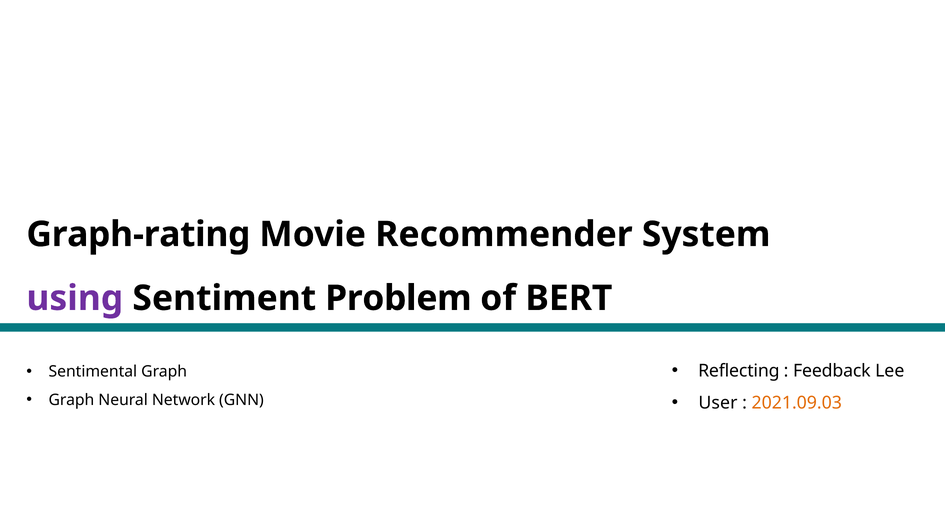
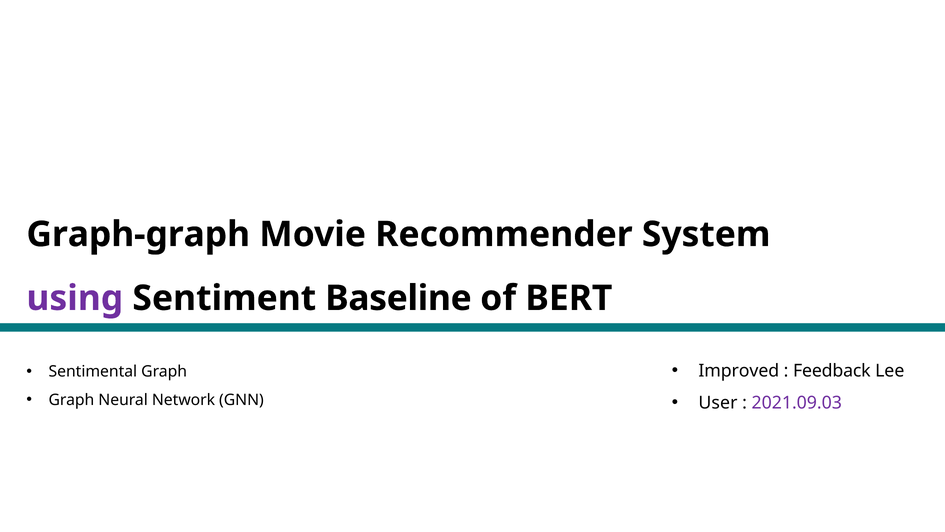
Graph-rating: Graph-rating -> Graph-graph
Problem: Problem -> Baseline
Reflecting: Reflecting -> Improved
2021.09.03 colour: orange -> purple
